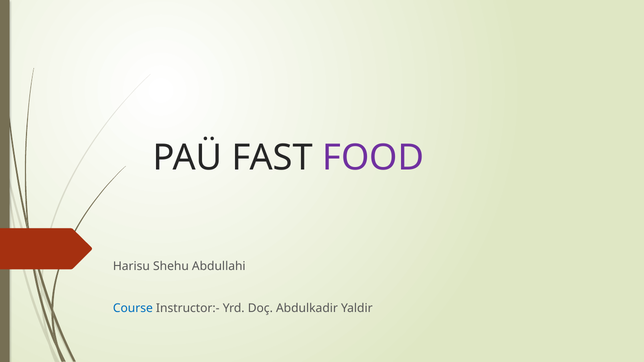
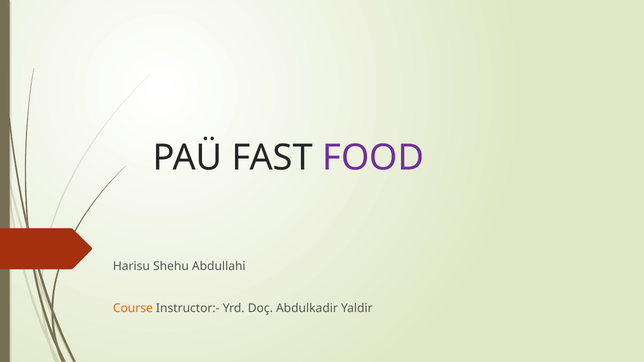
Course colour: blue -> orange
